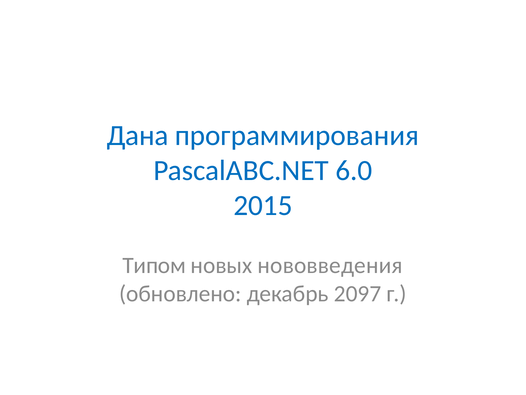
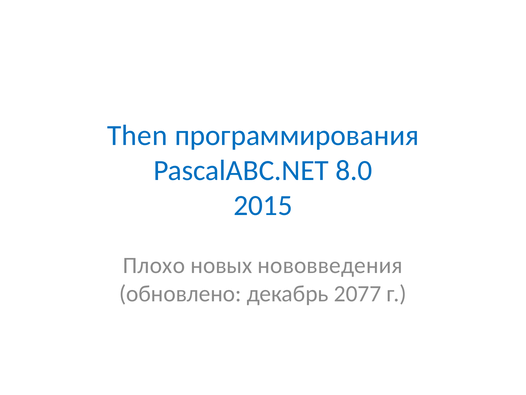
Дана: Дана -> Then
6.0: 6.0 -> 8.0
Типом: Типом -> Плохо
2097: 2097 -> 2077
